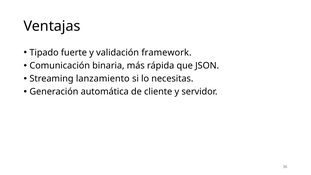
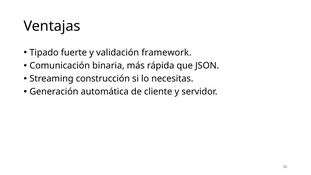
lanzamiento: lanzamiento -> construcción
